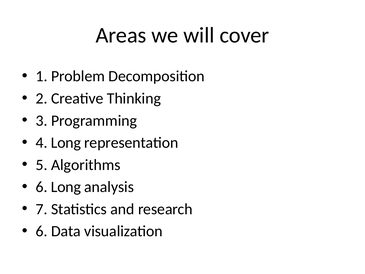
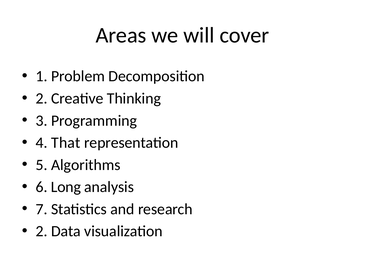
4 Long: Long -> That
6 at (42, 231): 6 -> 2
